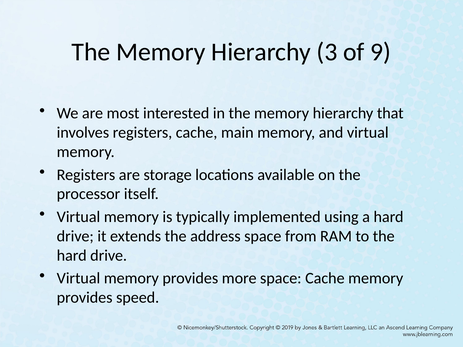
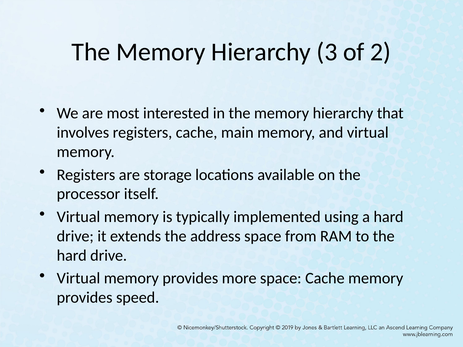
9: 9 -> 2
